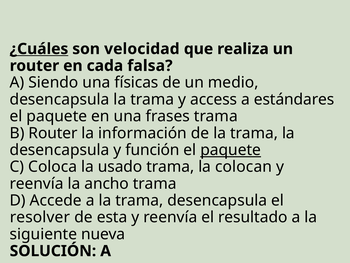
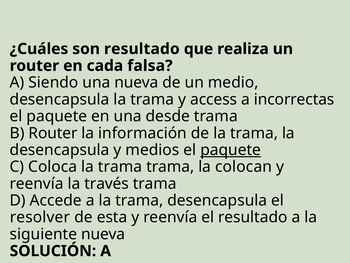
¿Cuáles underline: present -> none
son velocidad: velocidad -> resultado
una físicas: físicas -> nueva
estándares: estándares -> incorrectas
frases: frases -> desde
función: función -> medios
Coloca la usado: usado -> trama
ancho: ancho -> través
